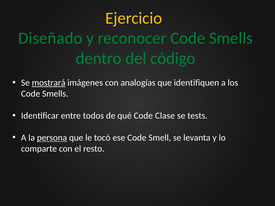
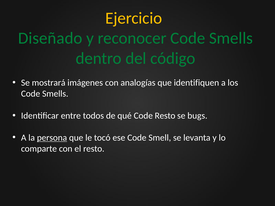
mostrará underline: present -> none
Code Clase: Clase -> Resto
tests: tests -> bugs
